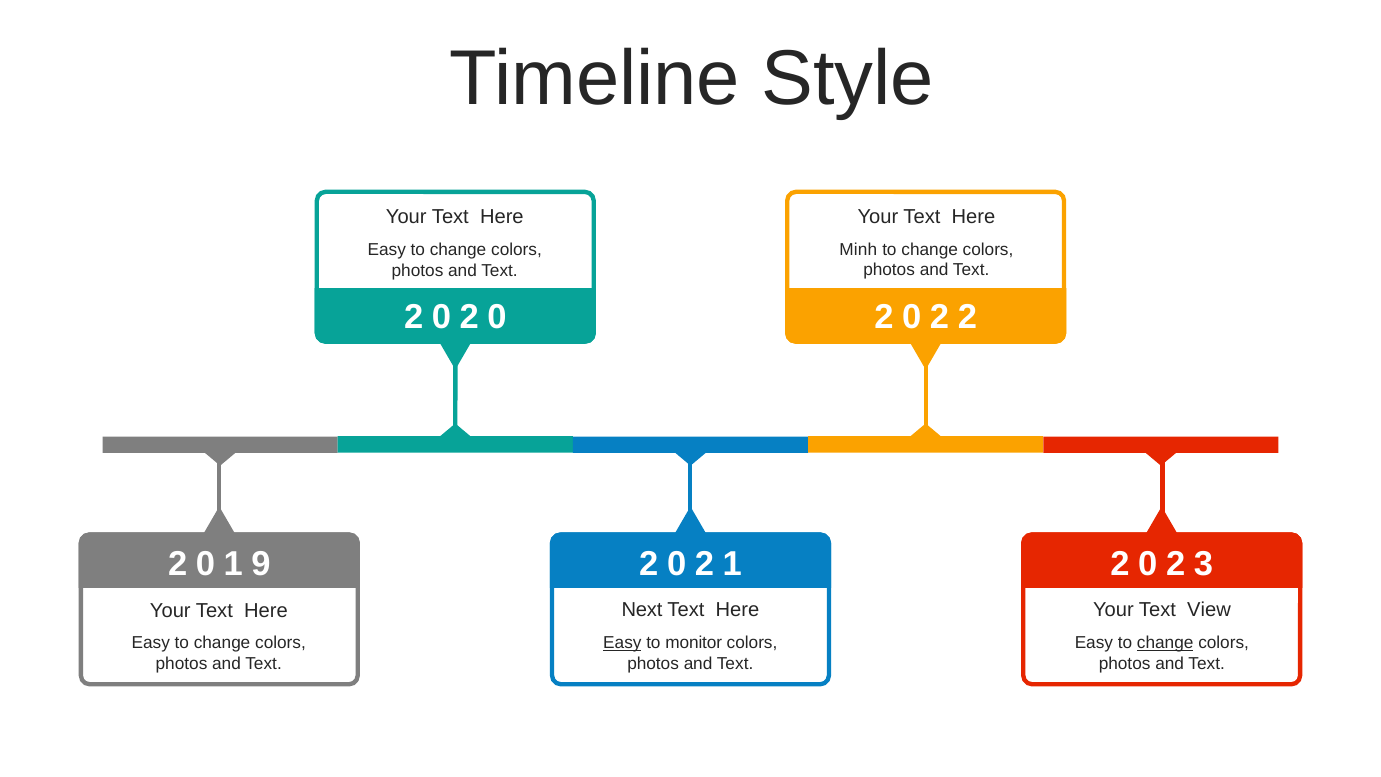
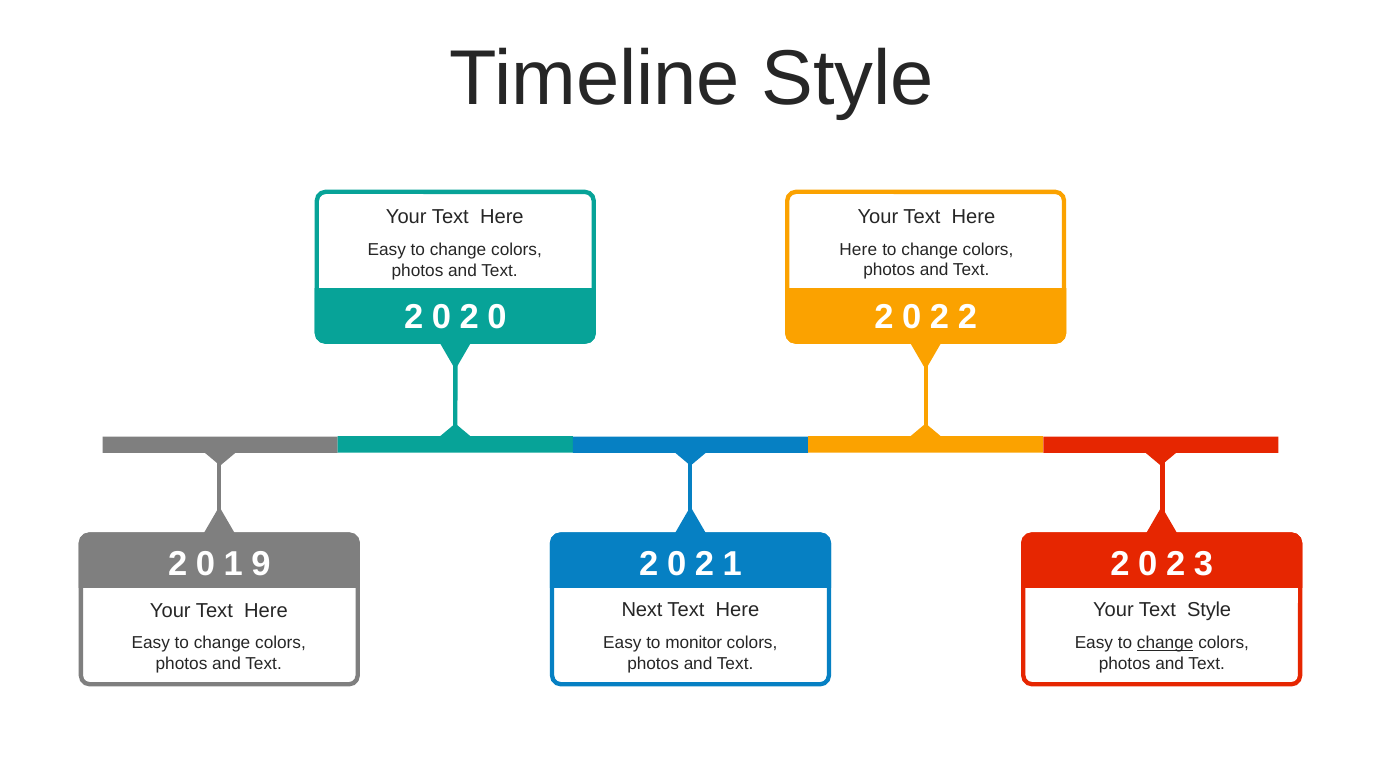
Minh at (858, 249): Minh -> Here
Text View: View -> Style
Easy at (622, 643) underline: present -> none
